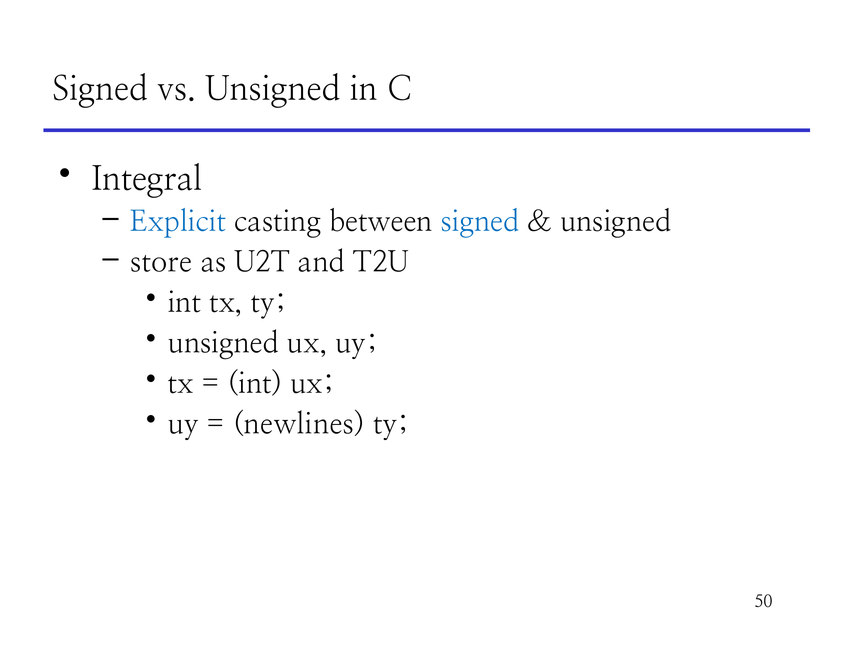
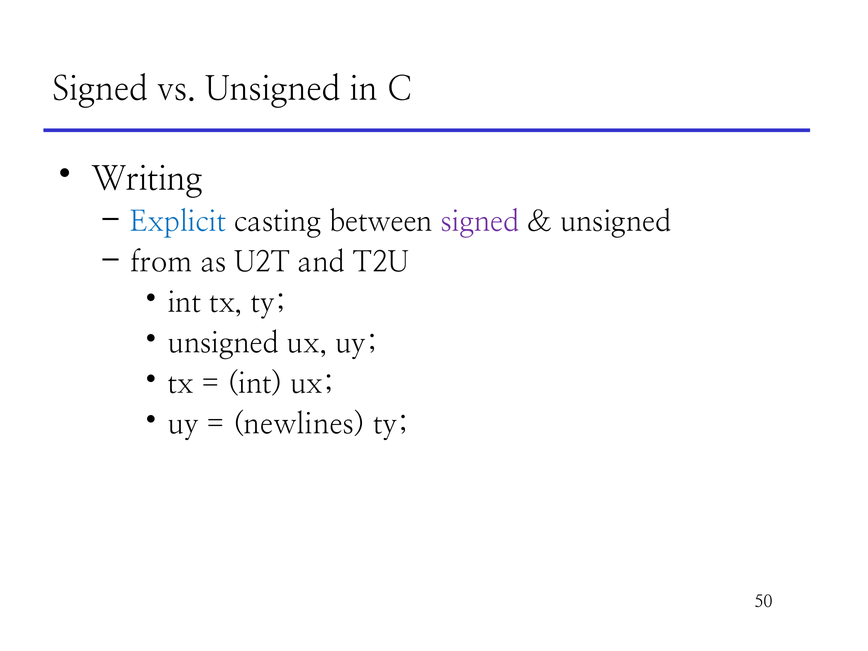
Integral: Integral -> Writing
signed at (480, 222) colour: blue -> purple
store: store -> from
